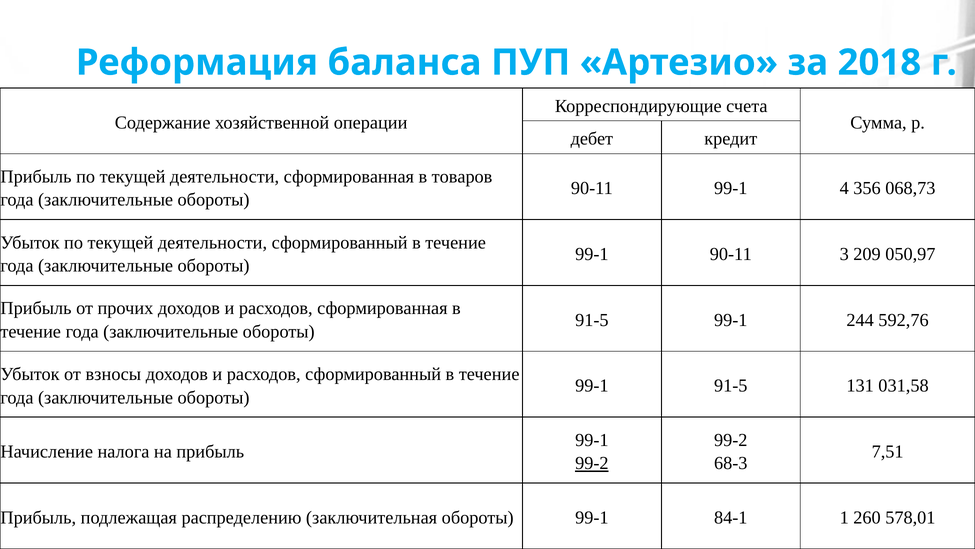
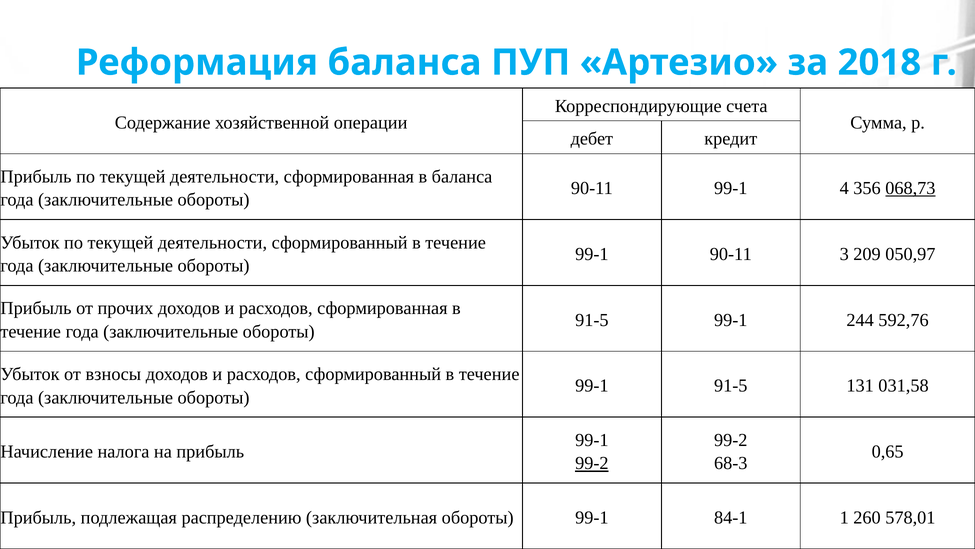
в товаров: товаров -> баланса
068,73 underline: none -> present
7,51: 7,51 -> 0,65
